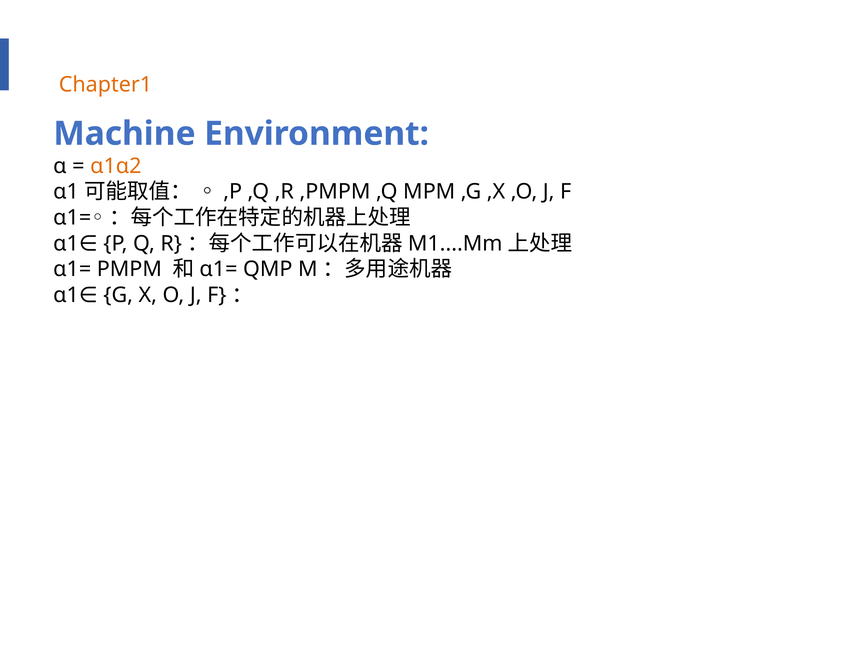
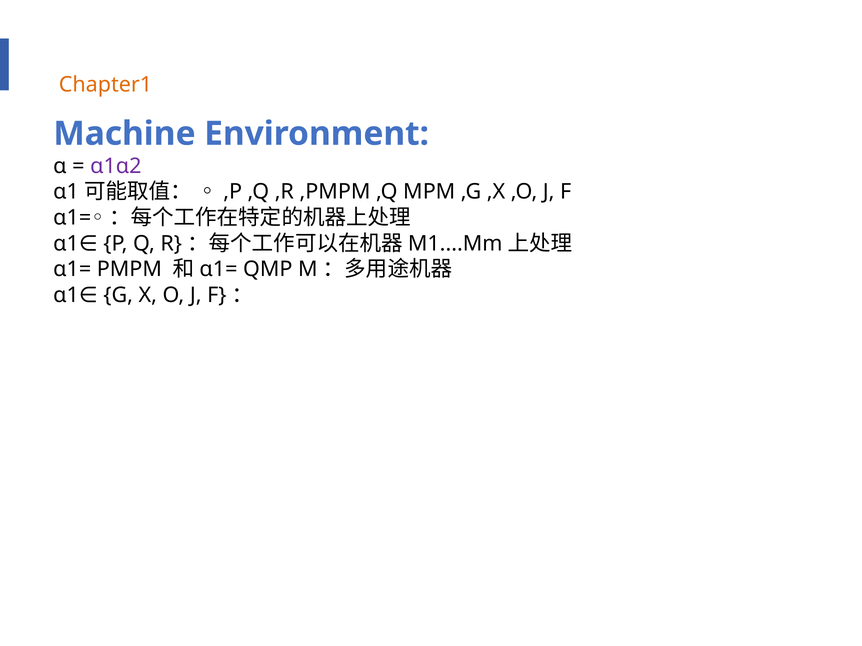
α1α2 colour: orange -> purple
